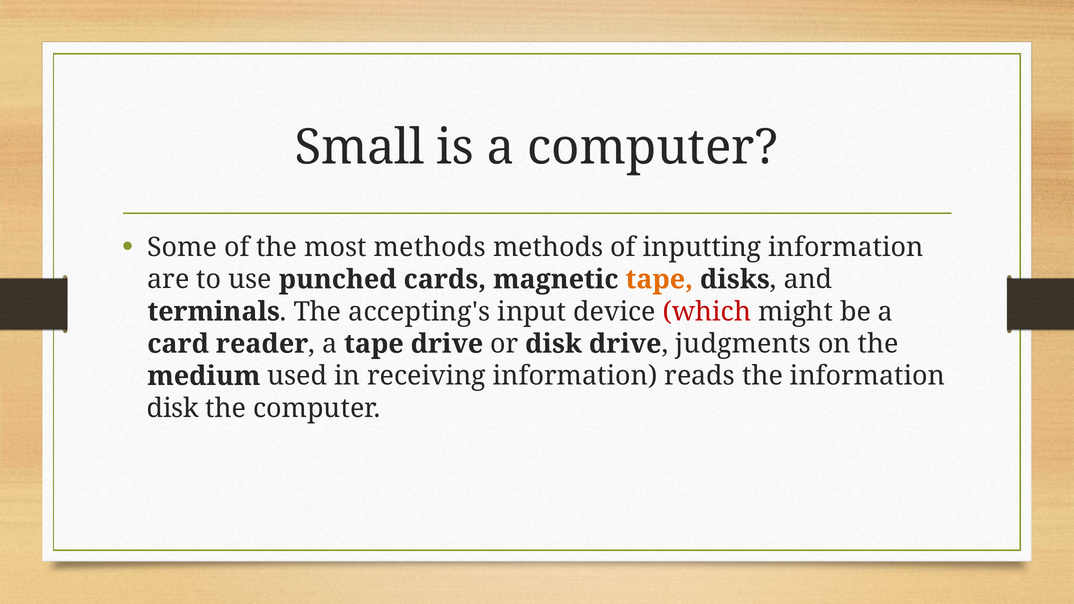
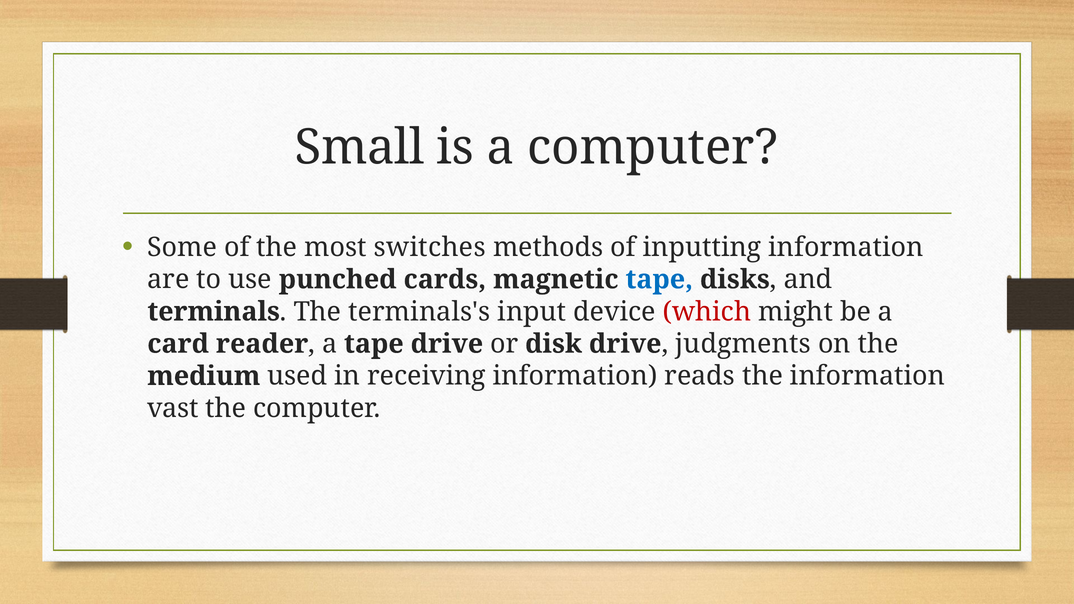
most methods: methods -> switches
tape at (659, 279) colour: orange -> blue
accepting's: accepting's -> terminals's
disk at (173, 408): disk -> vast
